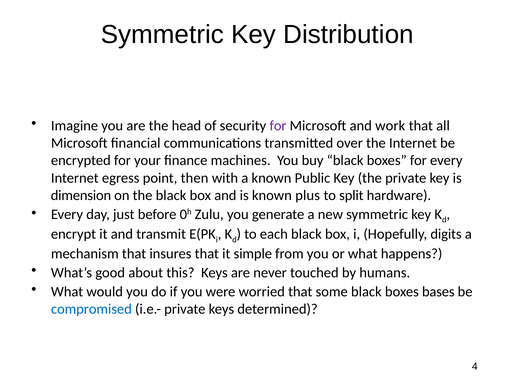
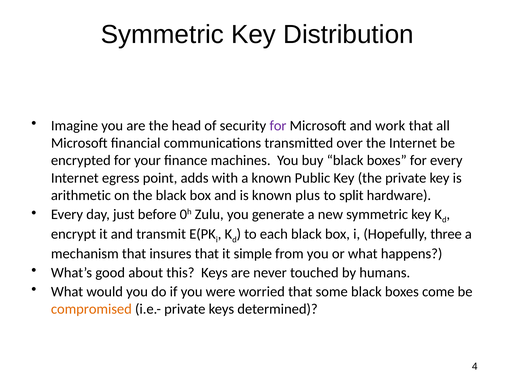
then: then -> adds
dimension: dimension -> arithmetic
digits: digits -> three
bases: bases -> come
compromised colour: blue -> orange
